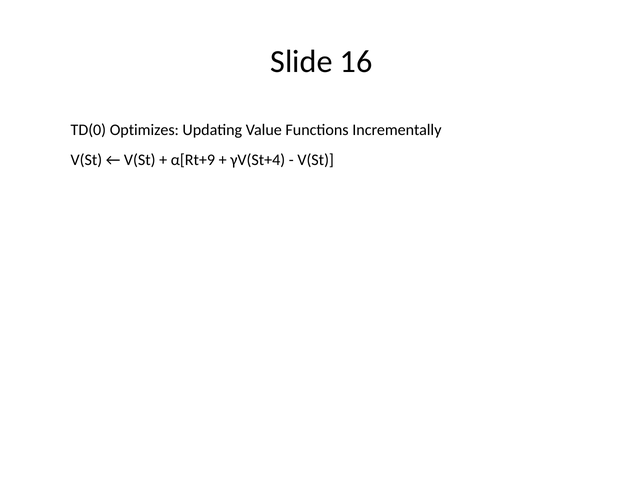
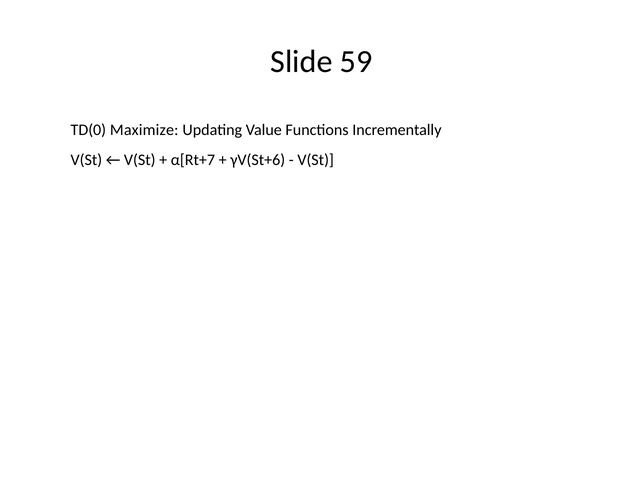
16: 16 -> 59
Optimizes: Optimizes -> Maximize
α[Rt+9: α[Rt+9 -> α[Rt+7
γV(St+4: γV(St+4 -> γV(St+6
